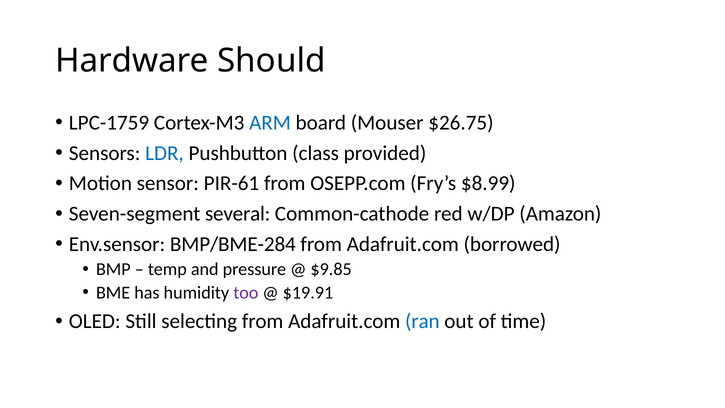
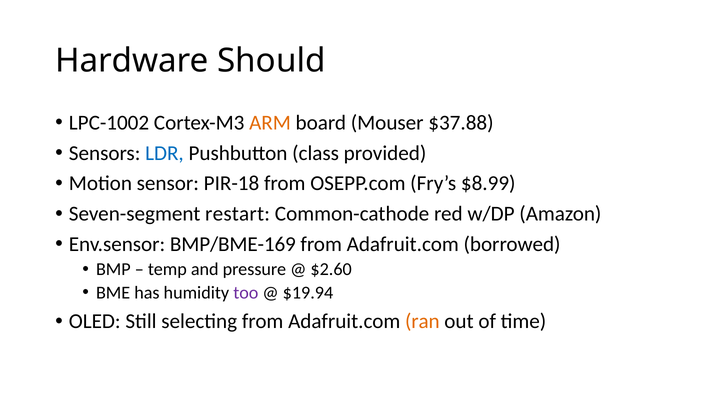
LPC-1759: LPC-1759 -> LPC-1002
ARM colour: blue -> orange
$26.75: $26.75 -> $37.88
PIR-61: PIR-61 -> PIR-18
several: several -> restart
BMP/BME-284: BMP/BME-284 -> BMP/BME-169
$9.85: $9.85 -> $2.60
$19.91: $19.91 -> $19.94
ran colour: blue -> orange
